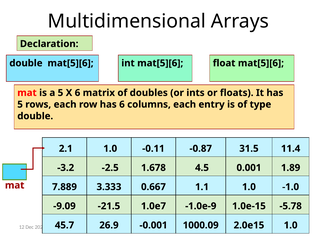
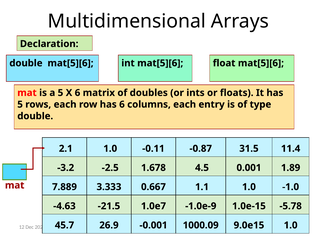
-9.09: -9.09 -> -4.63
2.0e15: 2.0e15 -> 9.0e15
